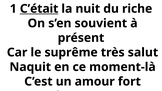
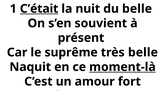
du riche: riche -> belle
très salut: salut -> belle
moment-là underline: none -> present
